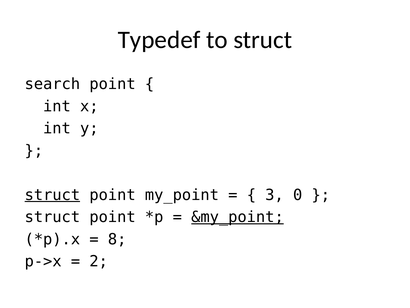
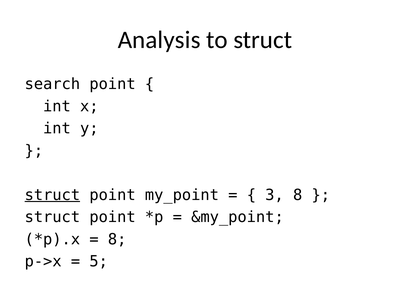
Typedef: Typedef -> Analysis
3 0: 0 -> 8
&my_point underline: present -> none
2: 2 -> 5
